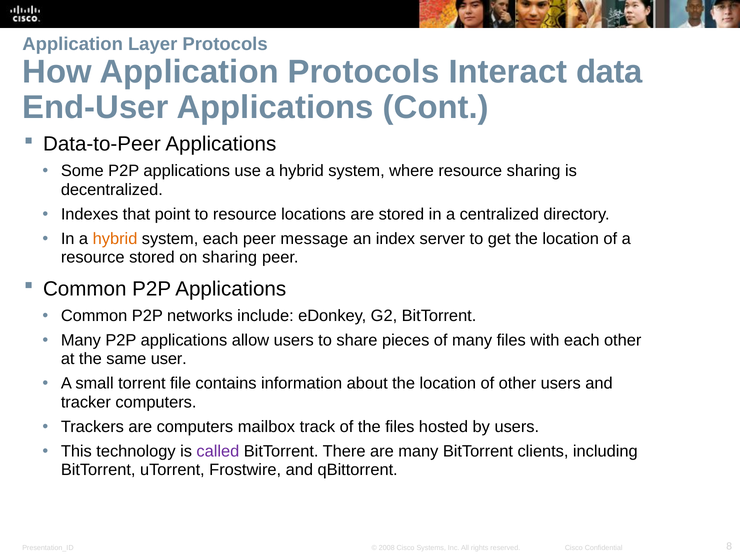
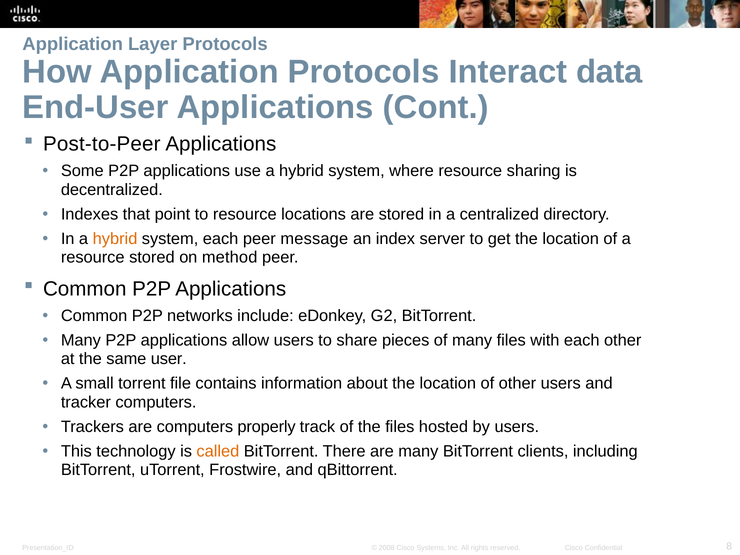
Data-to-Peer: Data-to-Peer -> Post-to-Peer
on sharing: sharing -> method
mailbox: mailbox -> properly
called colour: purple -> orange
